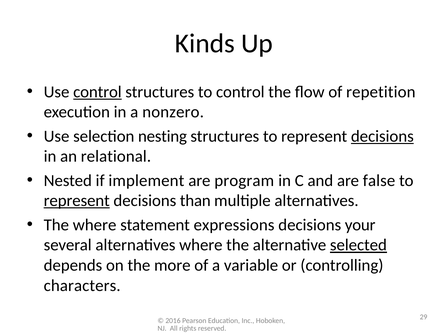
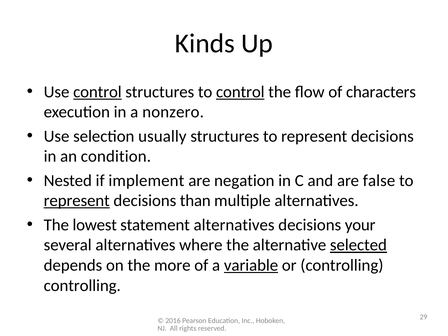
control at (240, 92) underline: none -> present
repetition: repetition -> characters
nesting: nesting -> usually
decisions at (382, 136) underline: present -> none
relational: relational -> condition
program: program -> negation
The where: where -> lowest
statement expressions: expressions -> alternatives
variable underline: none -> present
characters at (82, 285): characters -> controlling
